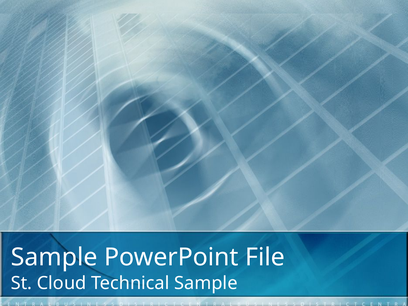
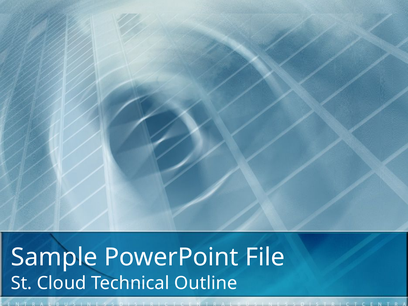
Technical Sample: Sample -> Outline
